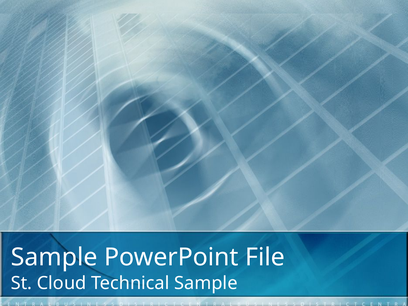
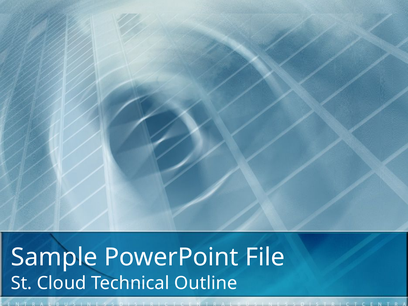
Technical Sample: Sample -> Outline
